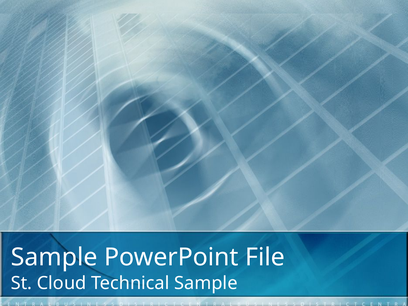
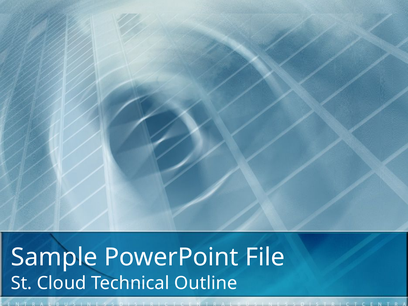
Technical Sample: Sample -> Outline
